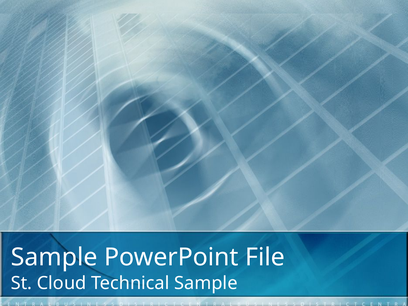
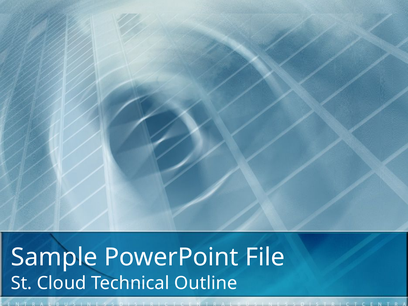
Technical Sample: Sample -> Outline
